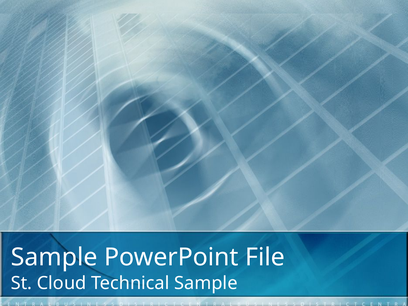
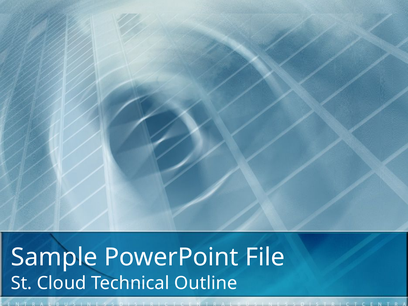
Technical Sample: Sample -> Outline
